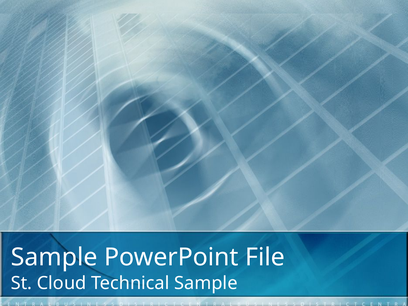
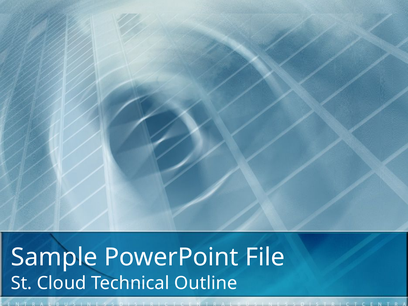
Technical Sample: Sample -> Outline
